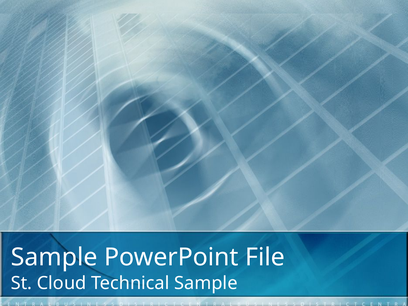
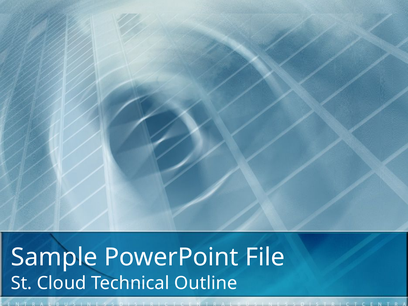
Technical Sample: Sample -> Outline
